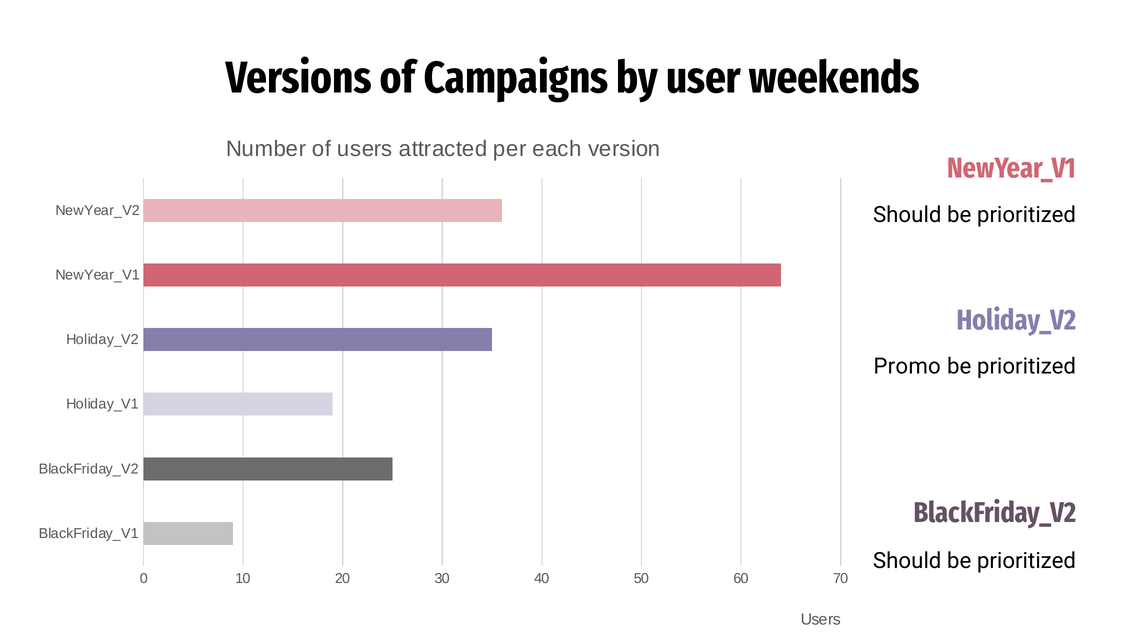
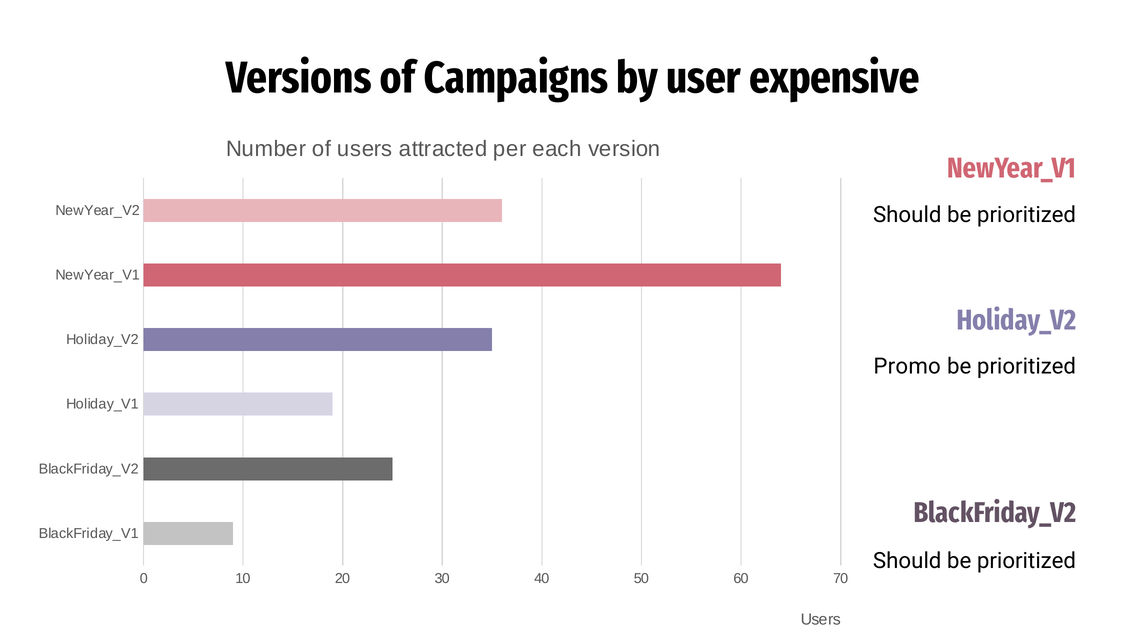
weekends: weekends -> expensive
